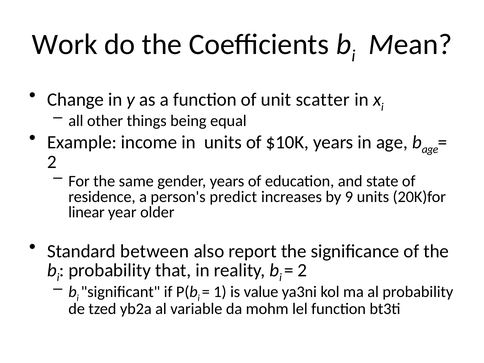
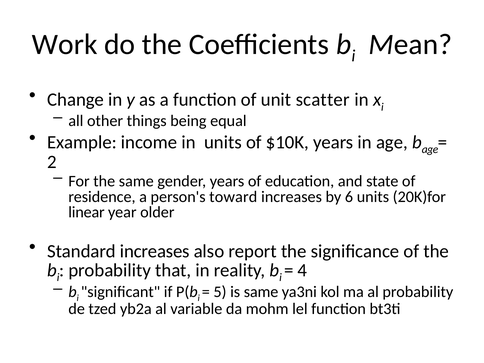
predict: predict -> toward
9: 9 -> 6
Standard between: between -> increases
2 at (302, 270): 2 -> 4
1: 1 -> 5
is value: value -> same
